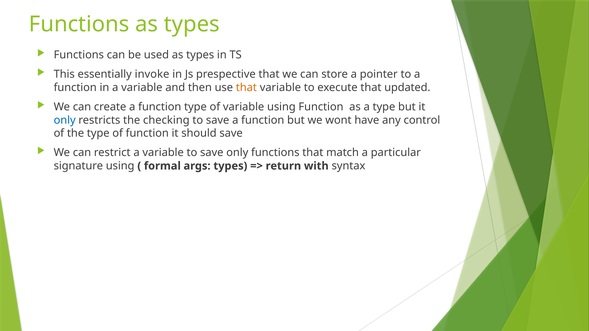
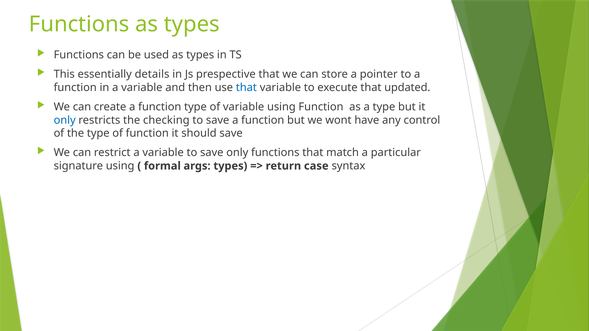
invoke: invoke -> details
that at (246, 88) colour: orange -> blue
with: with -> case
